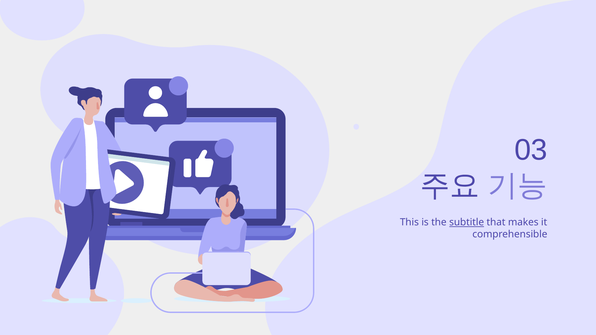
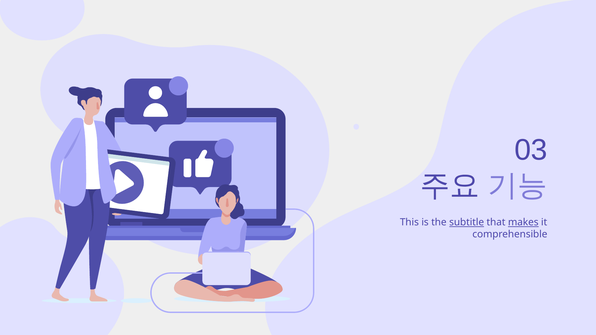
makes underline: none -> present
